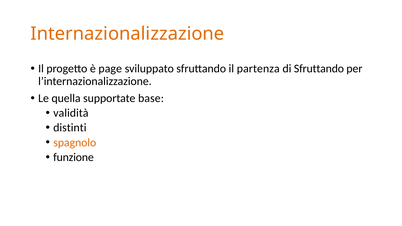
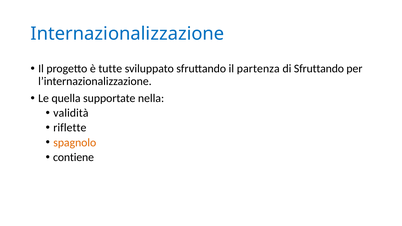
Internazionalizzazione colour: orange -> blue
page: page -> tutte
base: base -> nella
distinti: distinti -> riflette
funzione: funzione -> contiene
